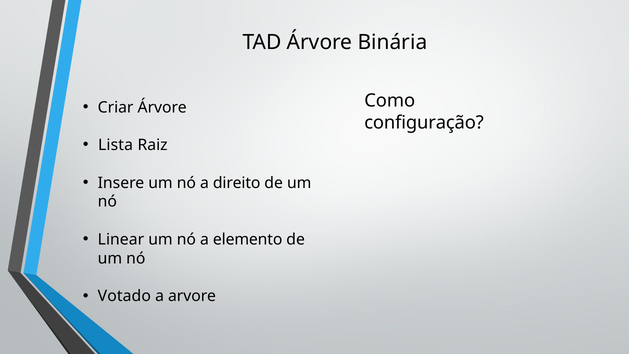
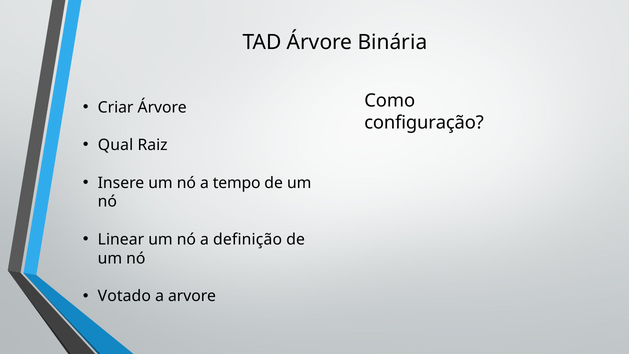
Lista: Lista -> Qual
direito: direito -> tempo
elemento: elemento -> definição
